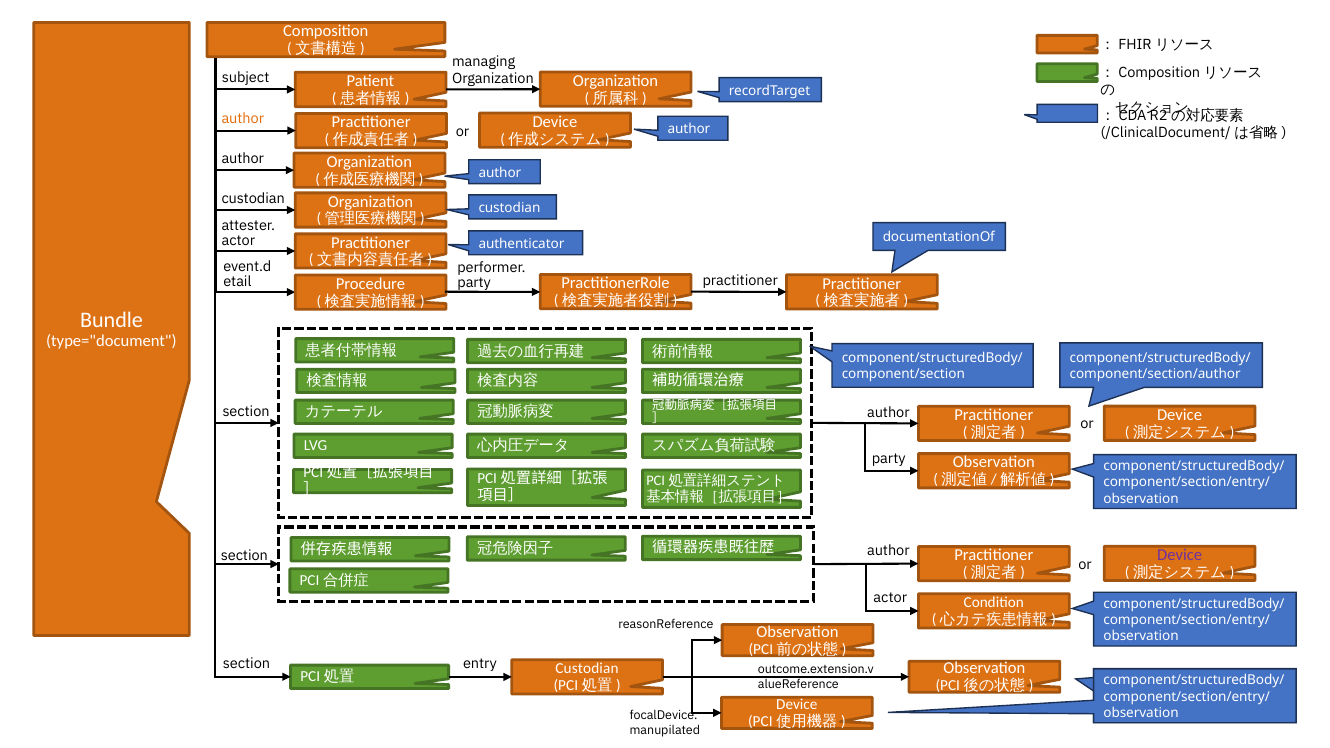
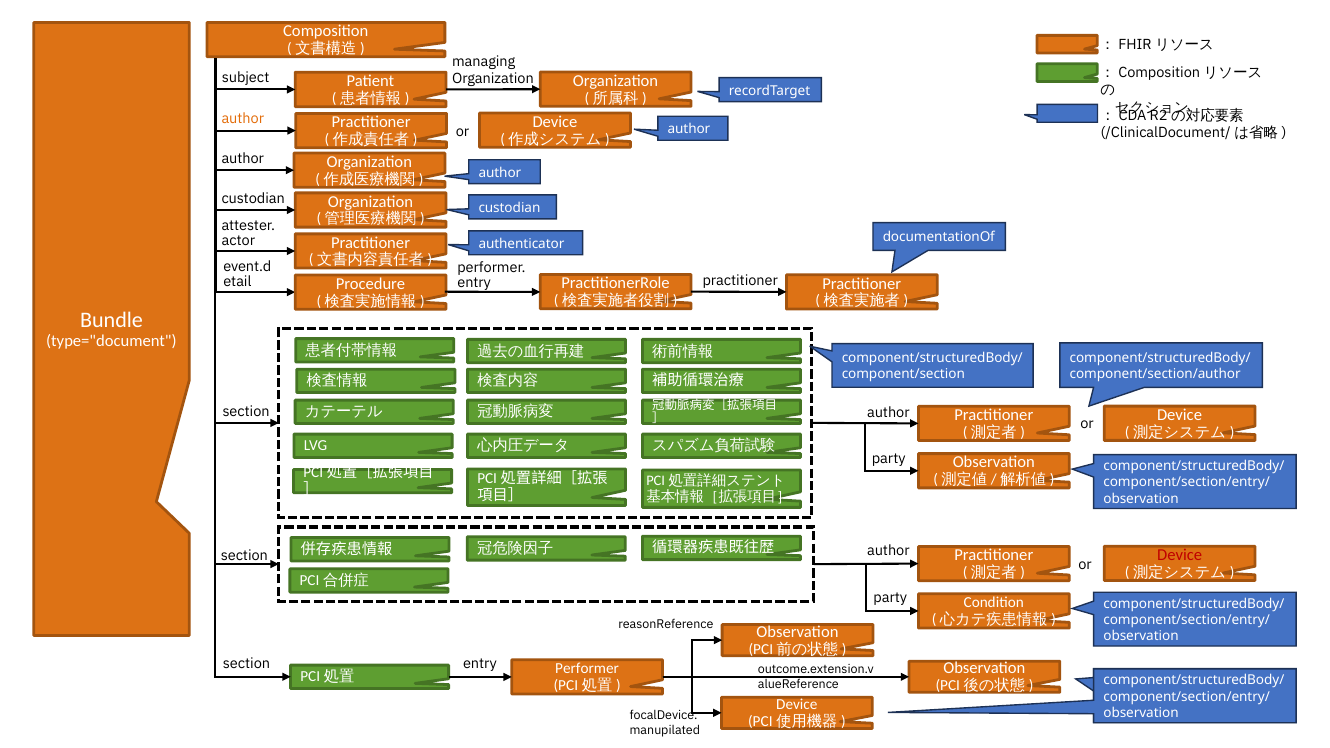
party at (474, 283): party -> entry
Device at (1180, 555) colour: purple -> red
actor at (890, 598): actor -> party
Custodian at (587, 669): Custodian -> Performer
